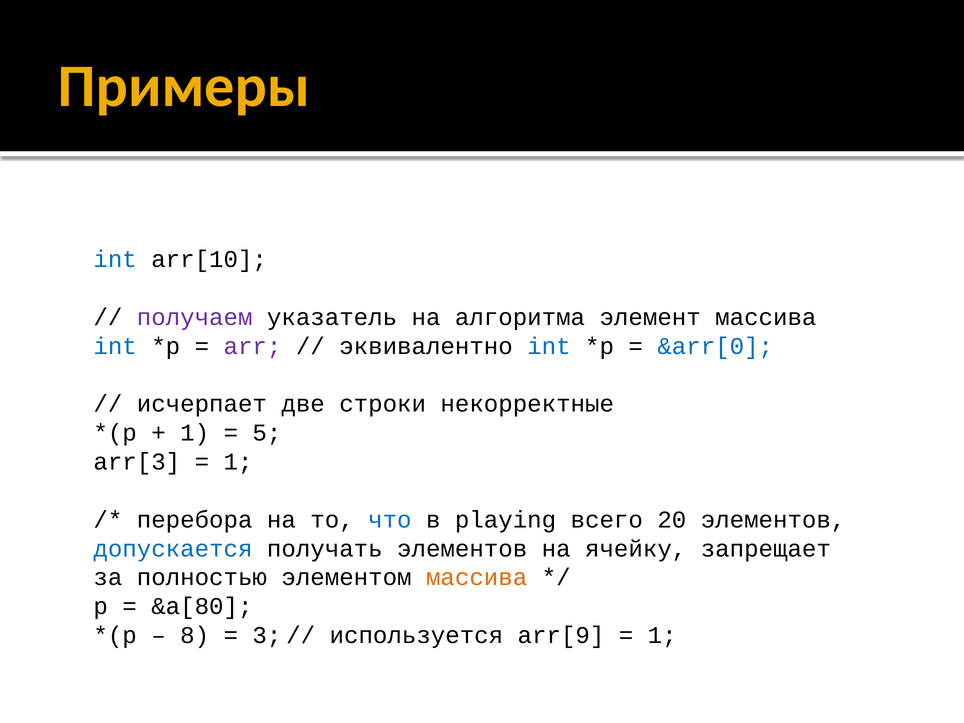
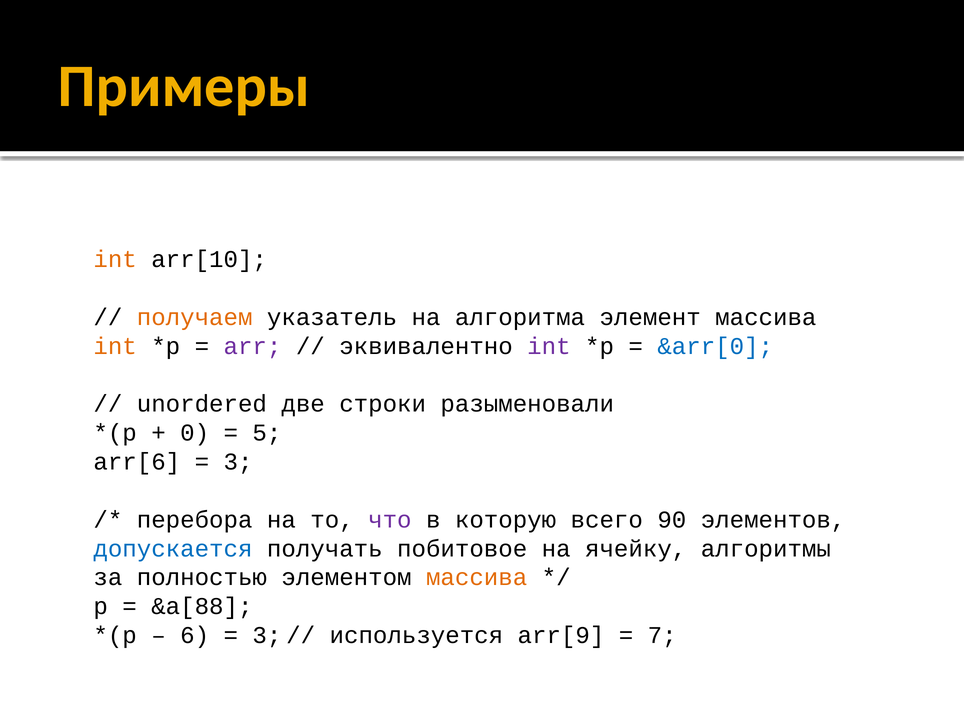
int at (115, 259) colour: blue -> orange
получаем colour: purple -> orange
int at (115, 346) colour: blue -> orange
int at (549, 346) colour: blue -> purple
исчерпает: исчерпает -> unordered
некорректные: некорректные -> разыменовали
1 at (195, 433): 1 -> 0
arr[3: arr[3 -> arr[6
1 at (238, 462): 1 -> 3
что colour: blue -> purple
playing: playing -> которую
20: 20 -> 90
получать элементов: элементов -> побитовое
запрещает: запрещает -> алгоритмы
&a[80: &a[80 -> &a[88
8: 8 -> 6
1 at (662, 635): 1 -> 7
